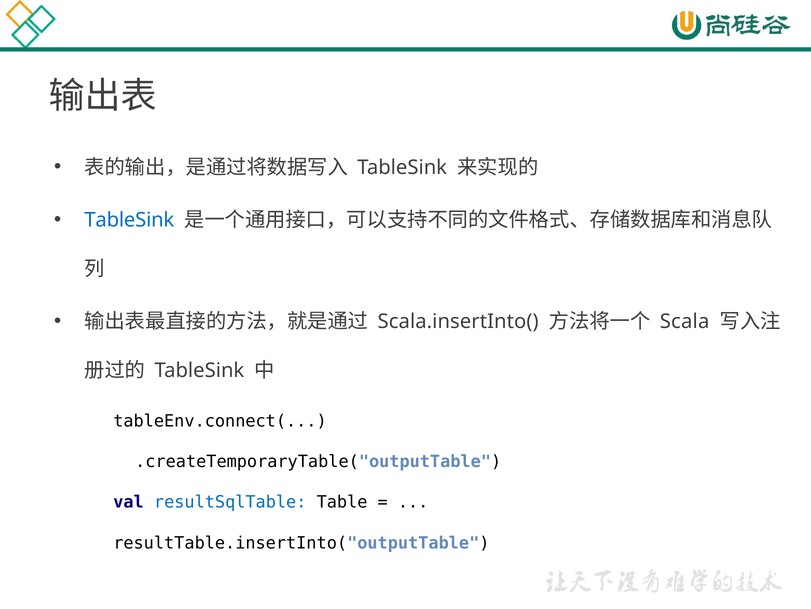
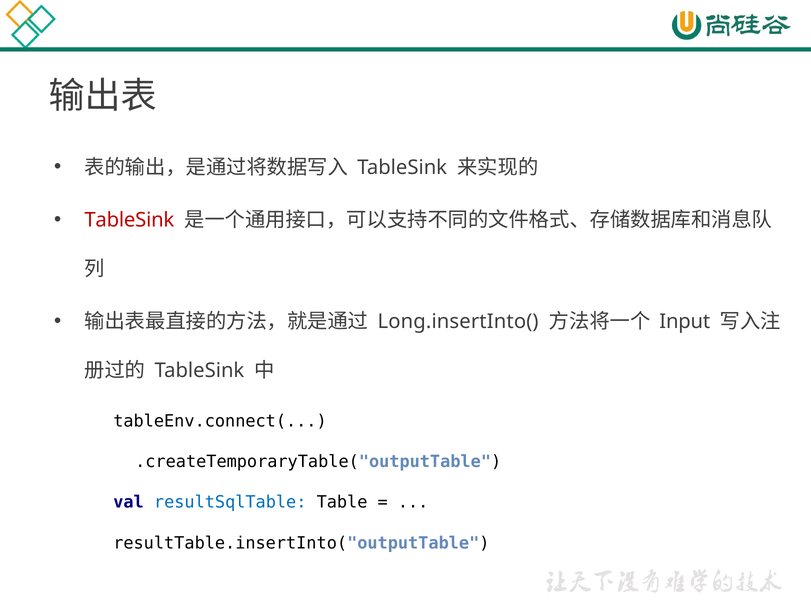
TableSink at (129, 220) colour: blue -> red
Scala.insertInto(: Scala.insertInto( -> Long.insertInto(
Scala: Scala -> Input
